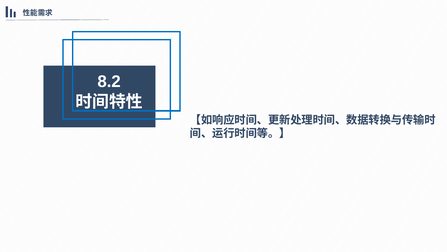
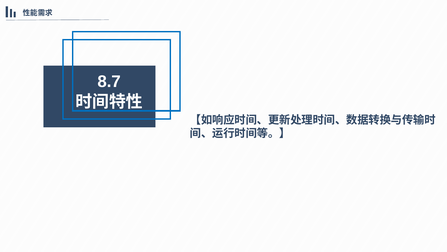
8.2: 8.2 -> 8.7
